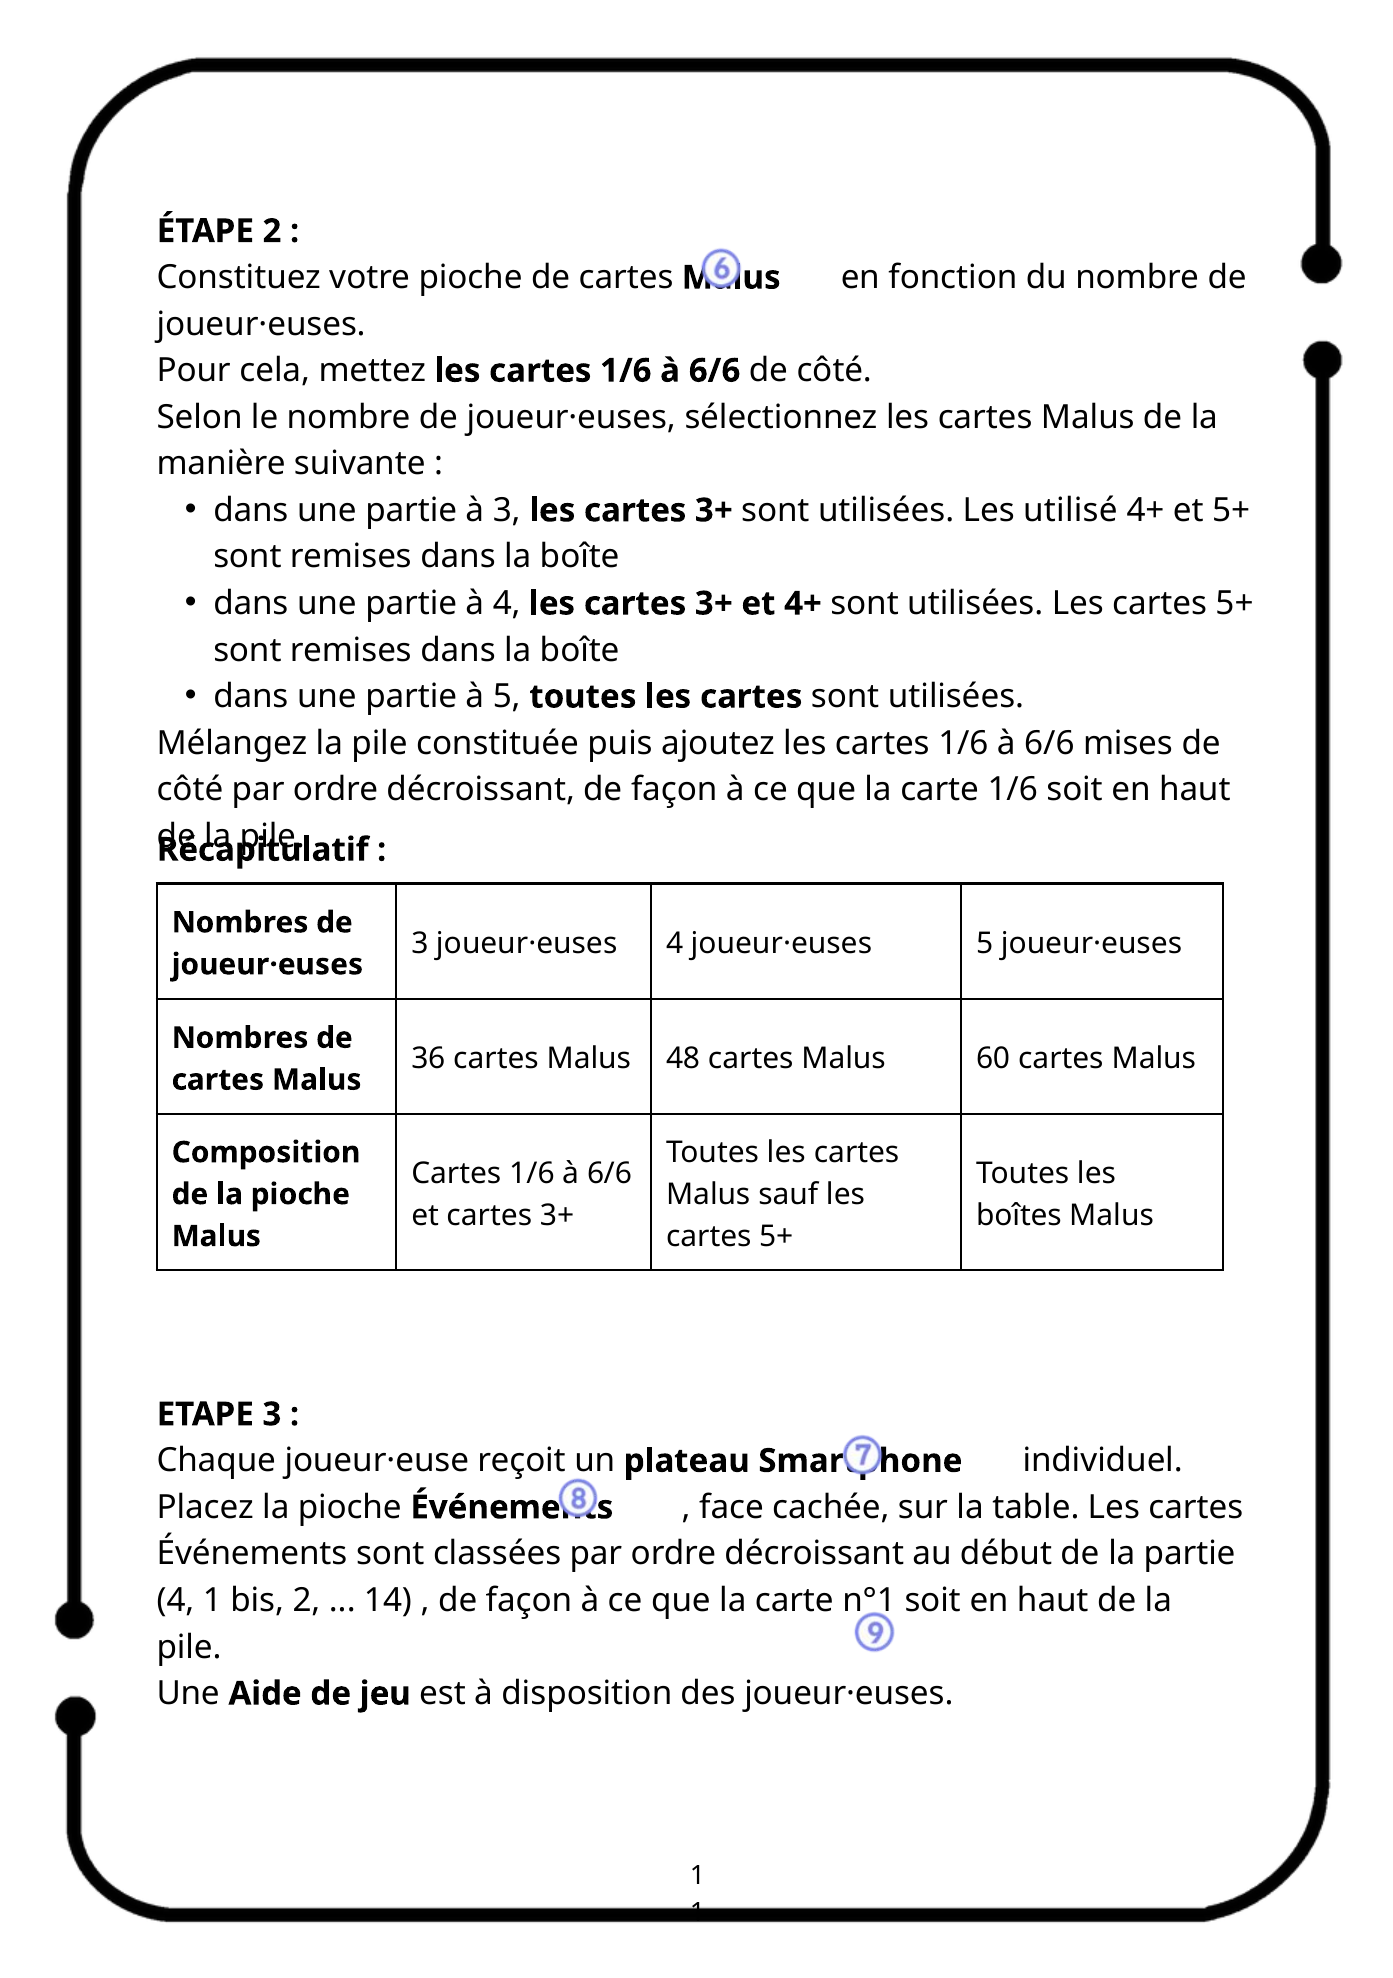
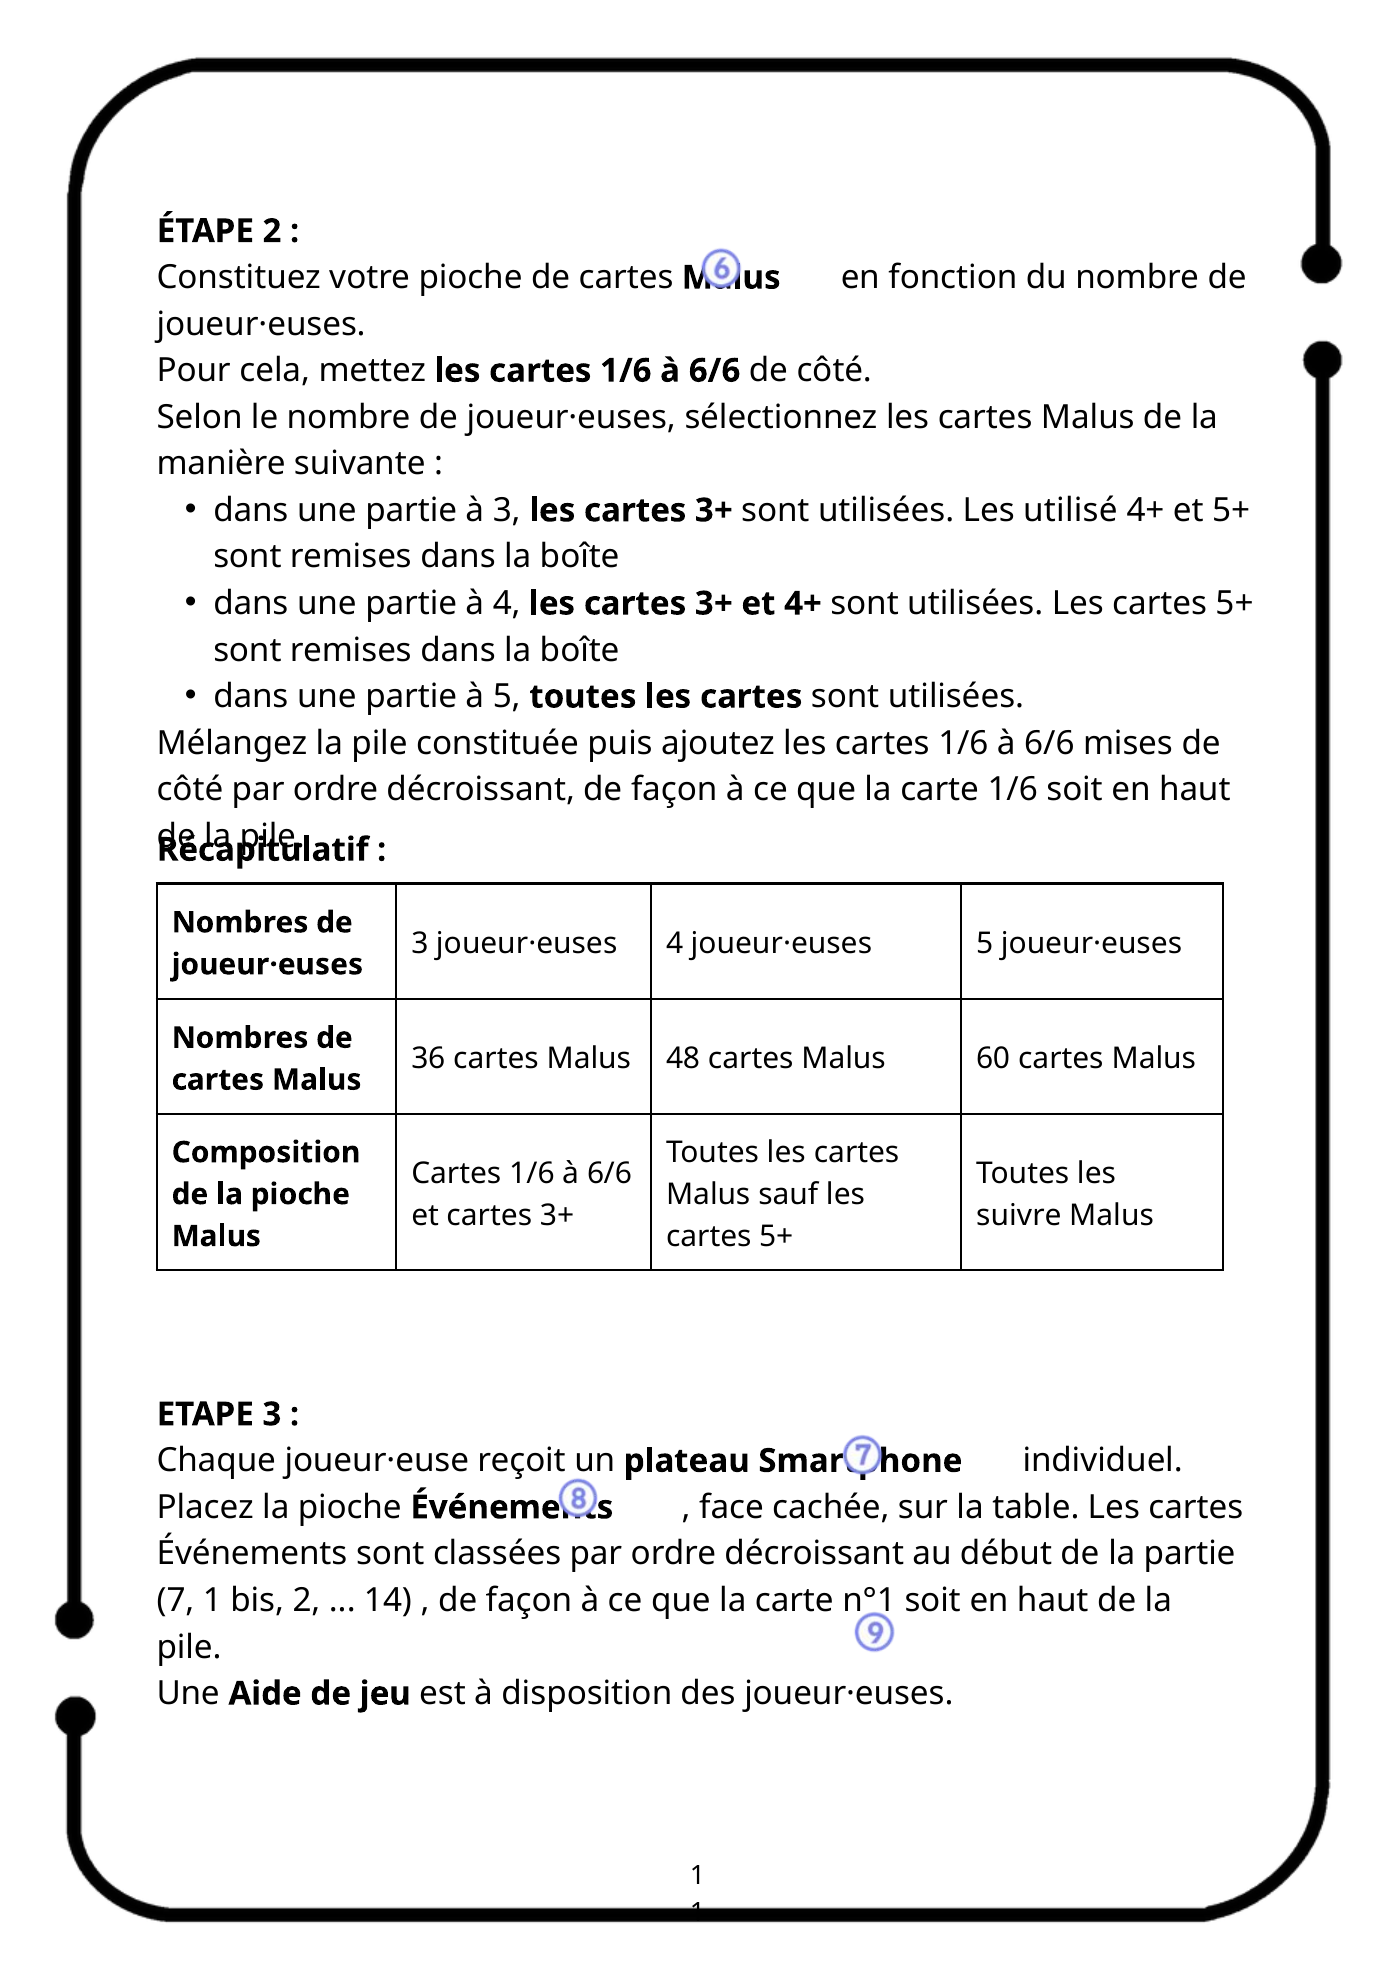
boîtes: boîtes -> suivre
4 at (175, 1601): 4 -> 7
